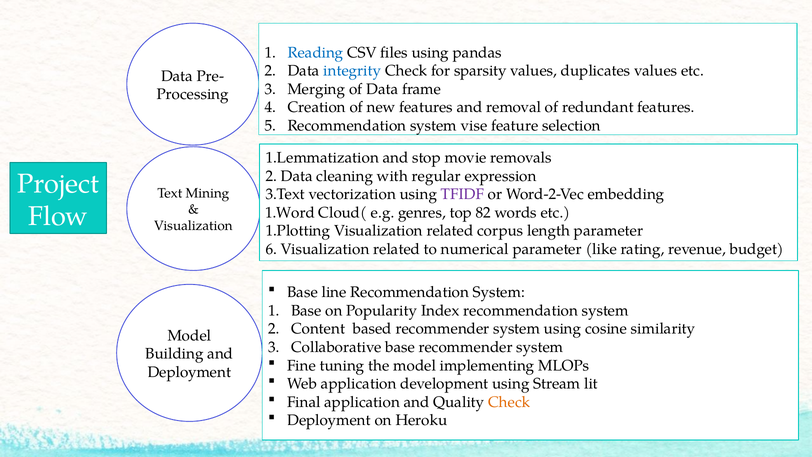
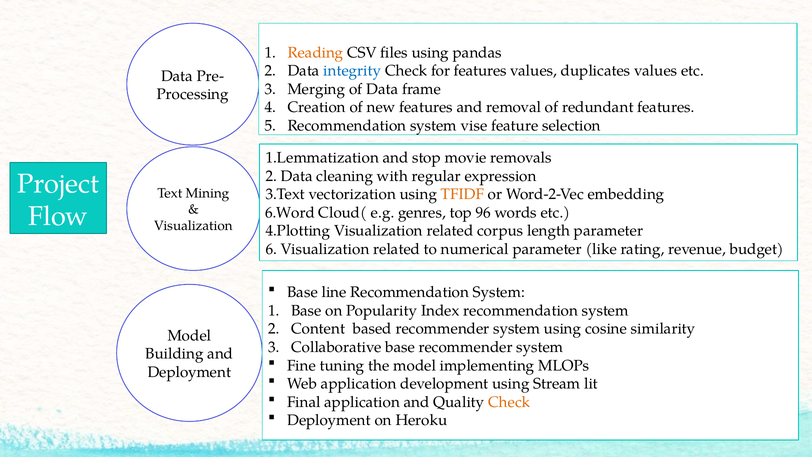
Reading colour: blue -> orange
for sparsity: sparsity -> features
TFIDF colour: purple -> orange
1.Word: 1.Word -> 6.Word
82: 82 -> 96
1.Plotting: 1.Plotting -> 4.Plotting
